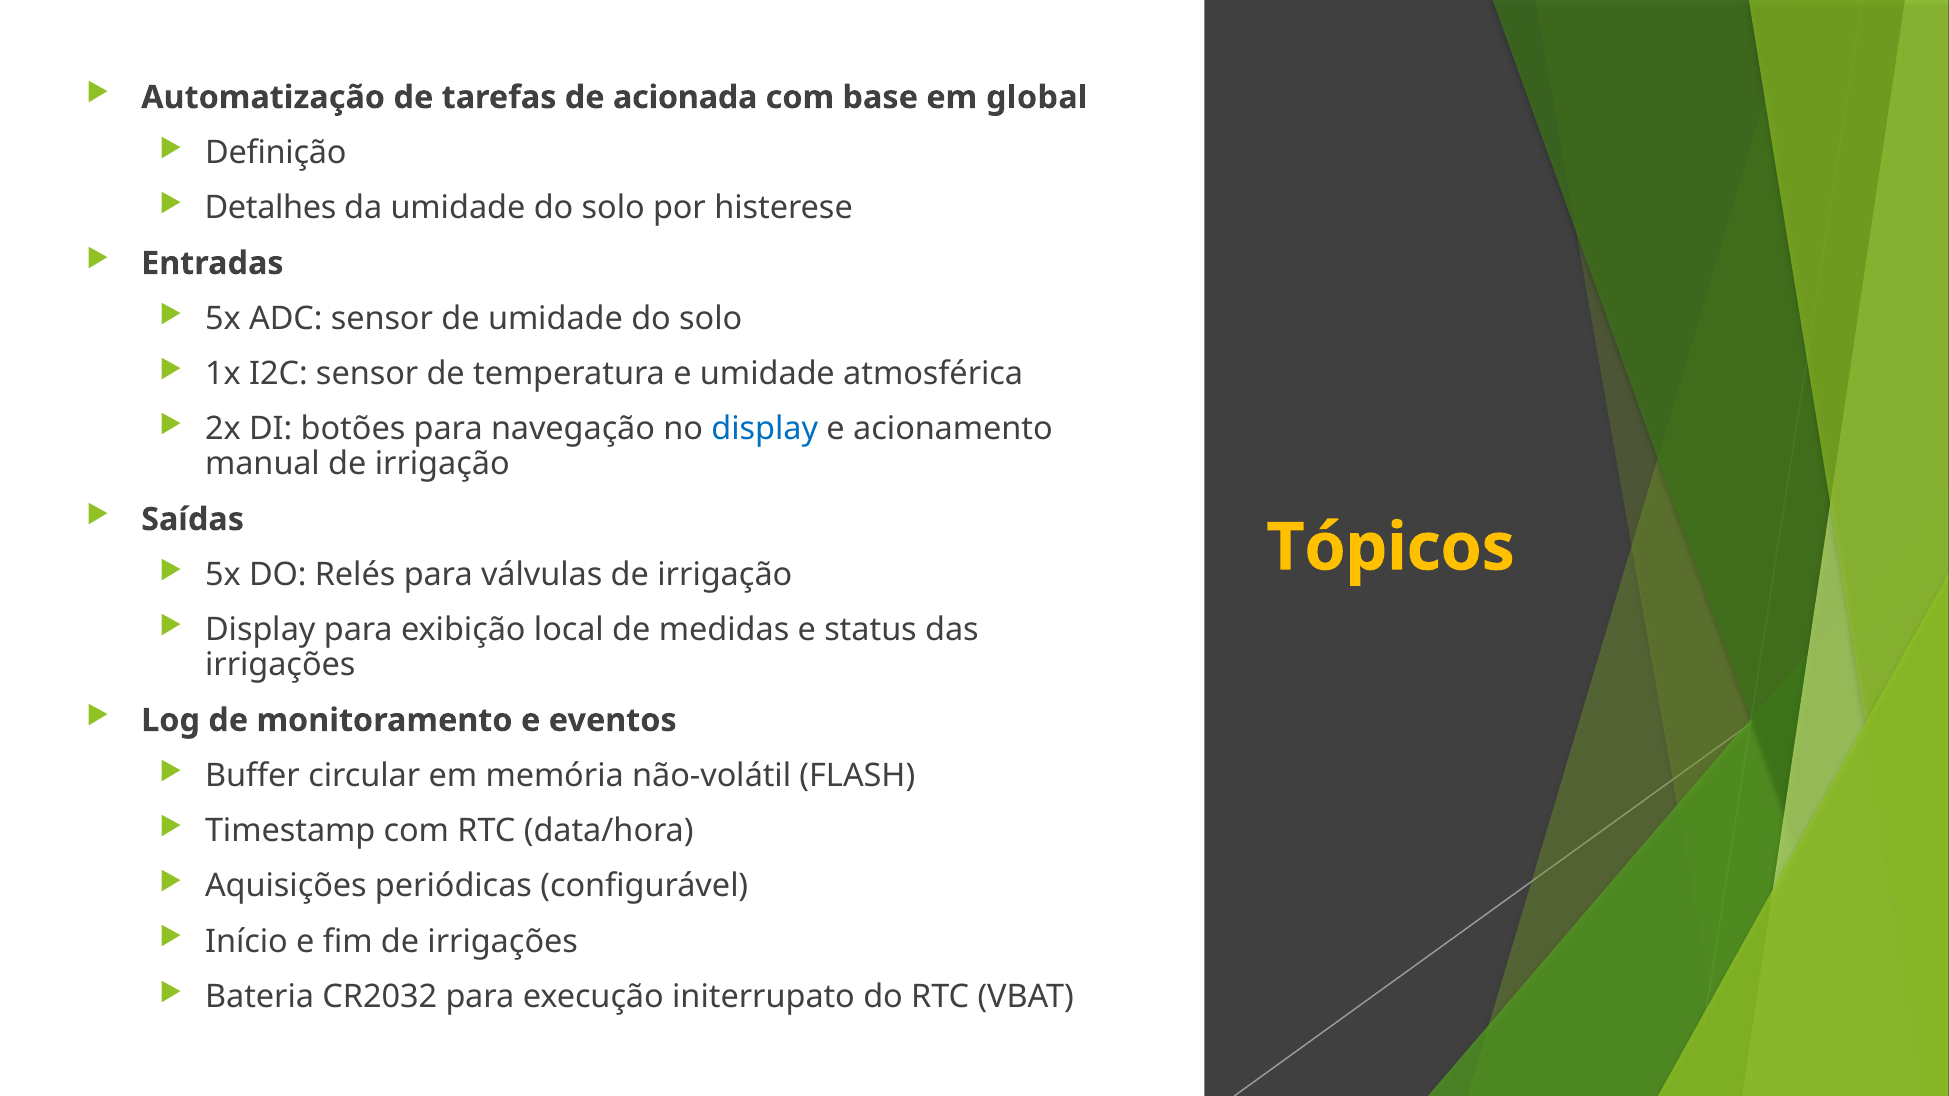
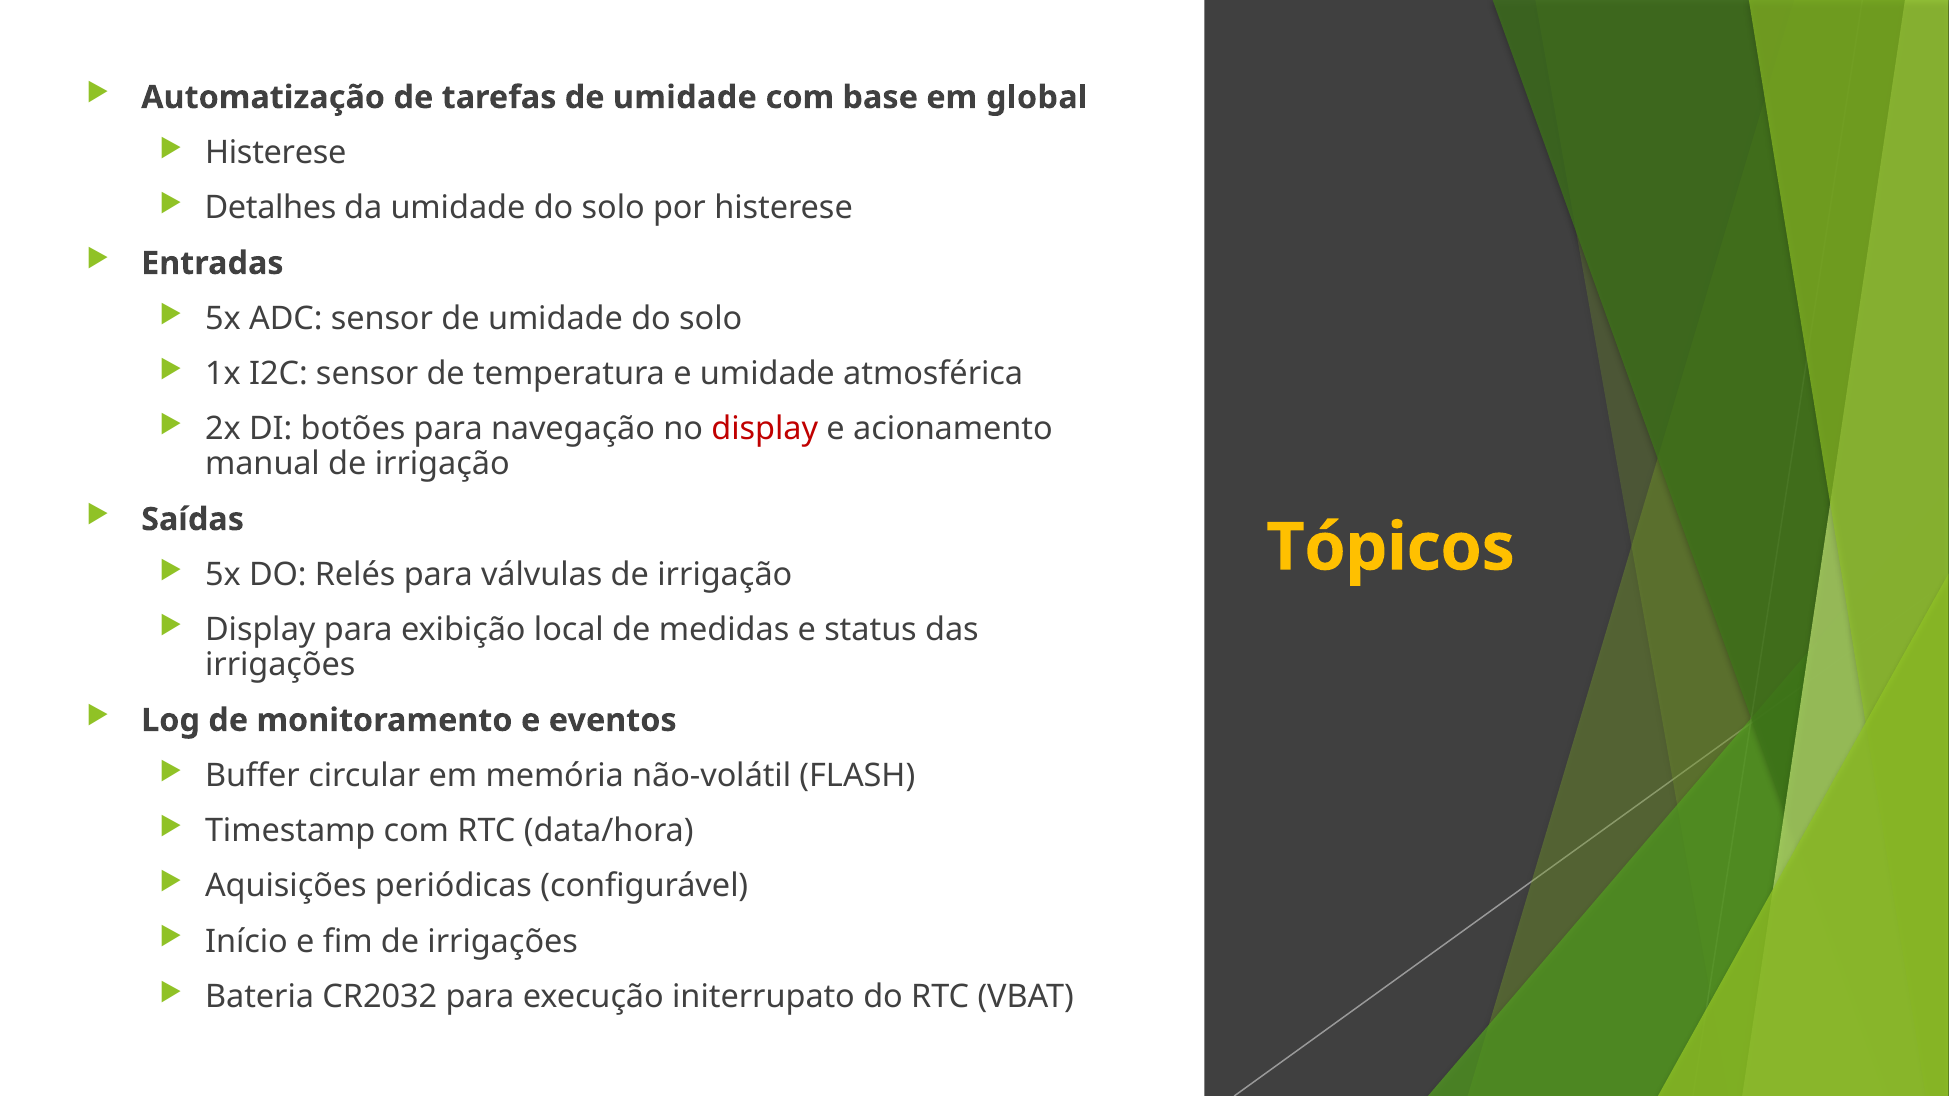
tarefas de acionada: acionada -> umidade
Definição at (276, 153): Definição -> Histerese
display at (765, 429) colour: blue -> red
